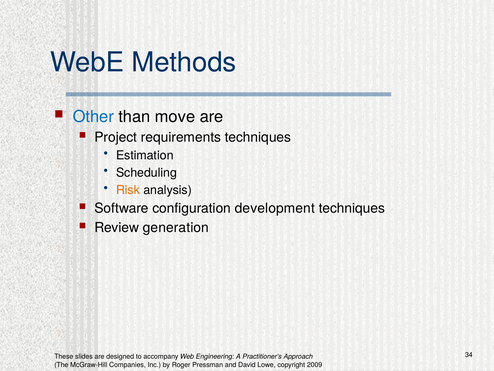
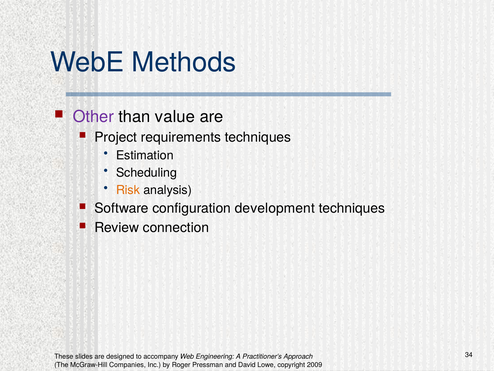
Other colour: blue -> purple
move: move -> value
generation: generation -> connection
